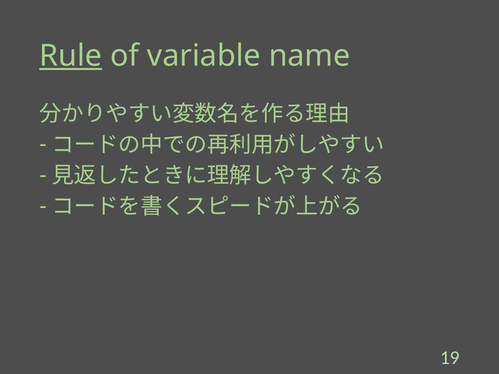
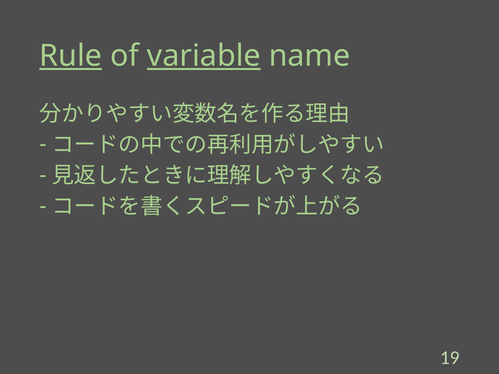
variable underline: none -> present
